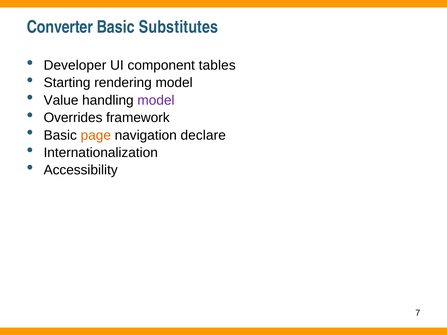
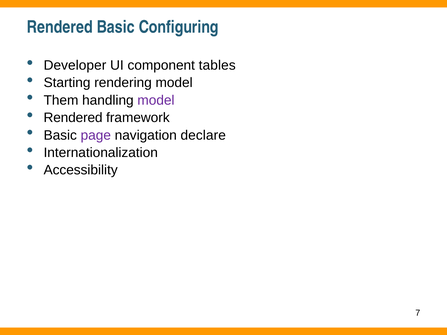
Converter at (60, 27): Converter -> Rendered
Substitutes: Substitutes -> Configuring
Value: Value -> Them
Overrides at (73, 118): Overrides -> Rendered
page colour: orange -> purple
